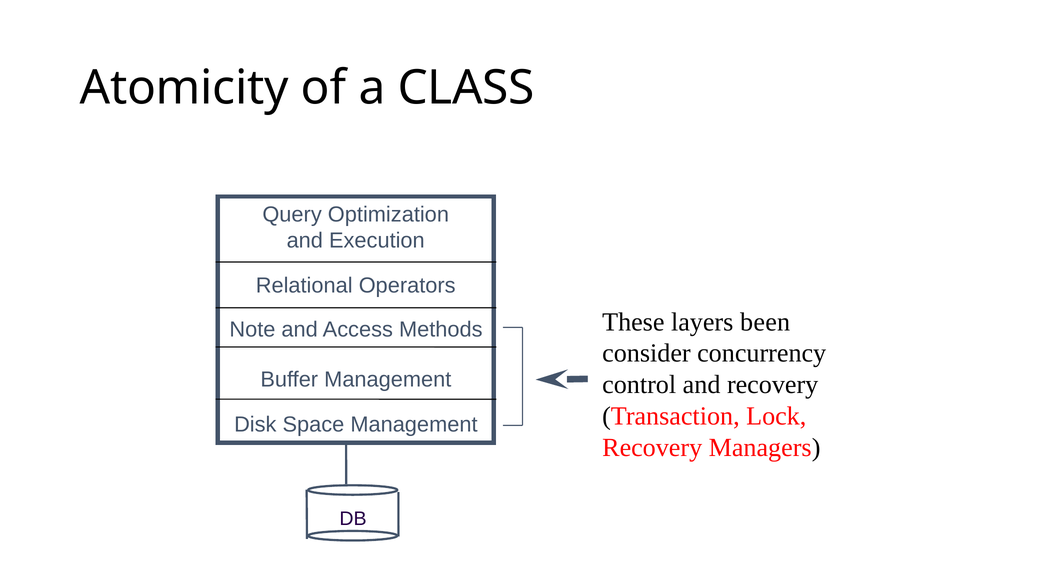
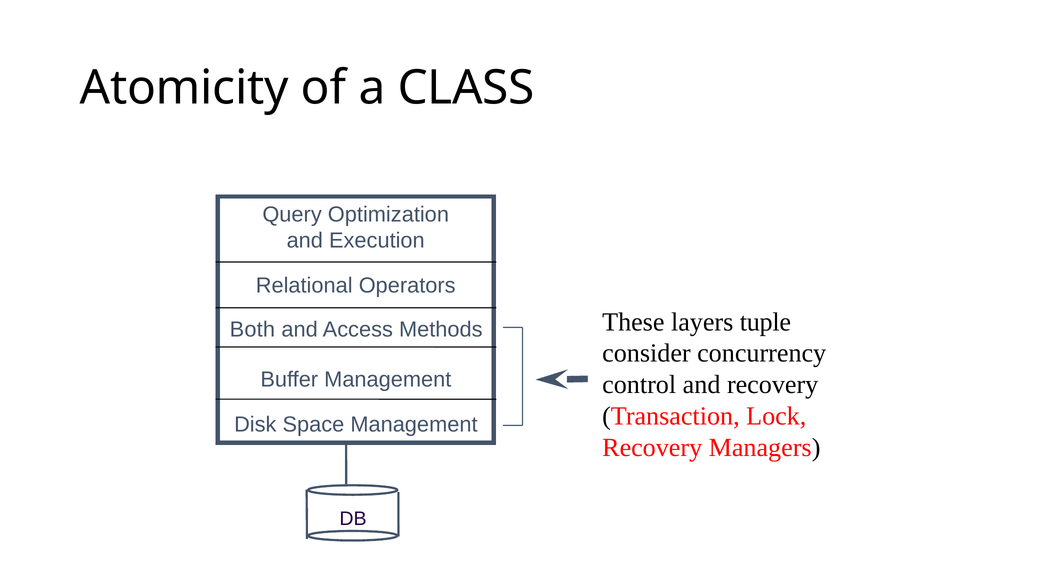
been: been -> tuple
Note: Note -> Both
